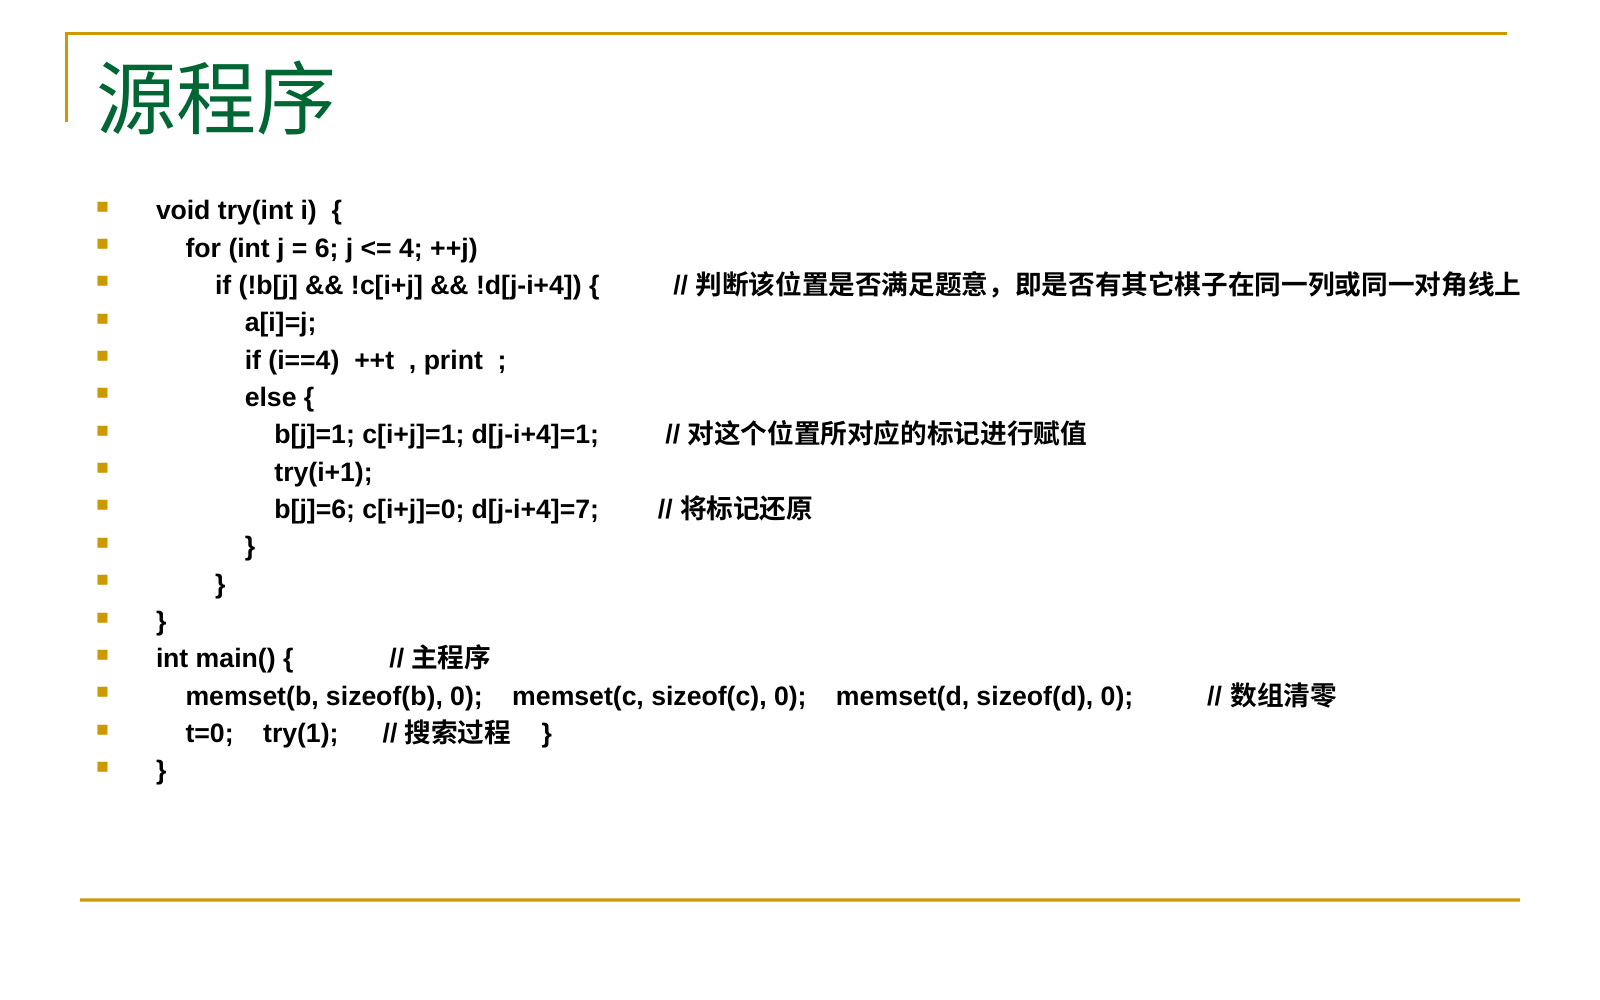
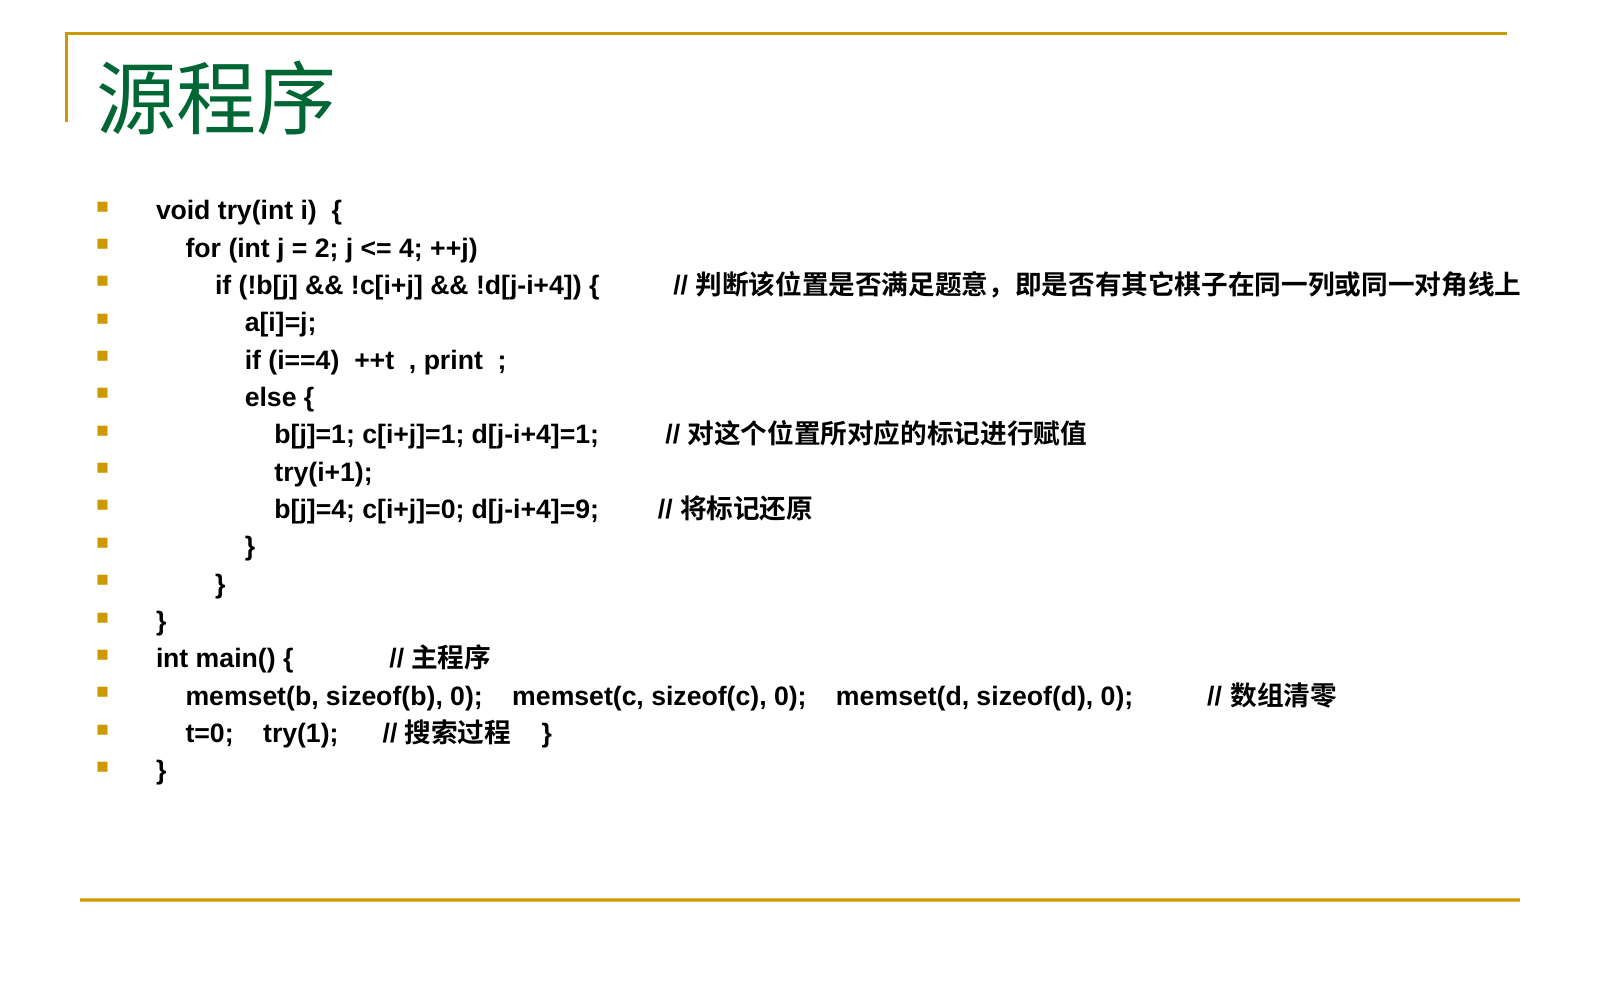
6: 6 -> 2
b[j]=6: b[j]=6 -> b[j]=4
d[j-i+4]=7: d[j-i+4]=7 -> d[j-i+4]=9
